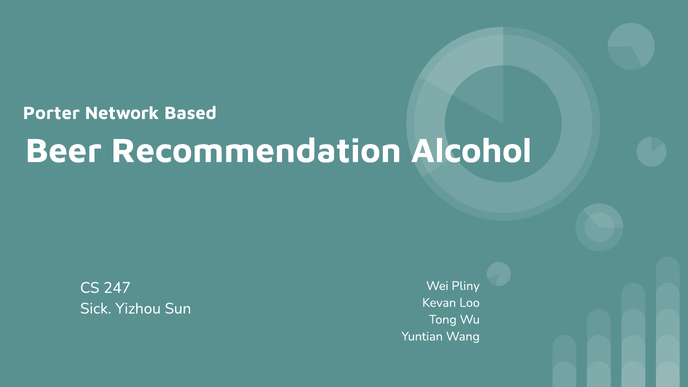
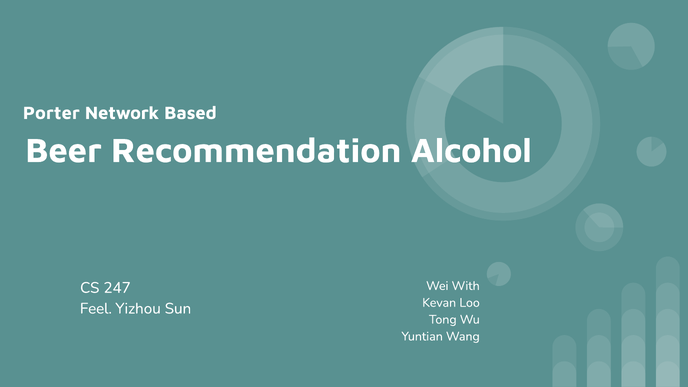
Pliny: Pliny -> With
Sick: Sick -> Feel
